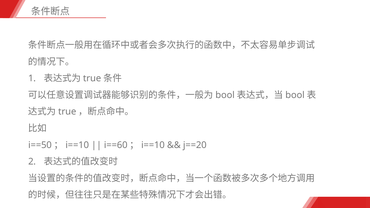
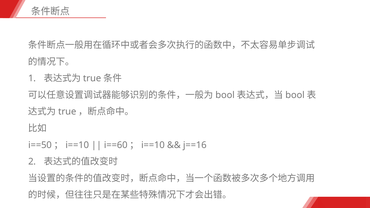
j==20: j==20 -> j==16
